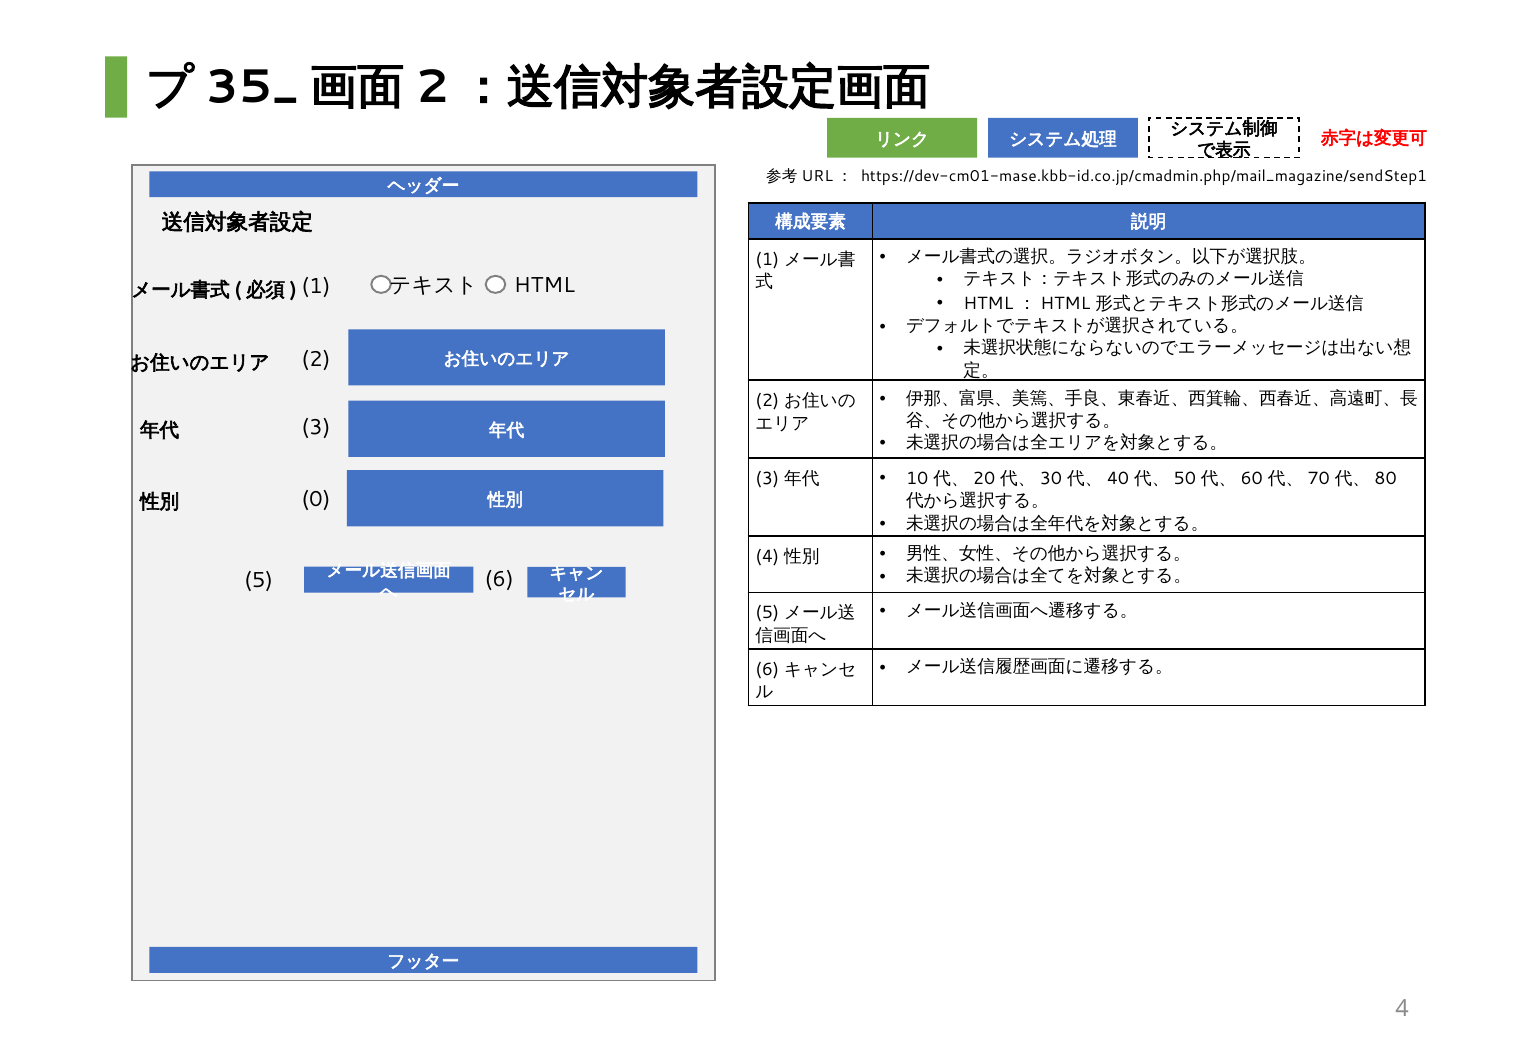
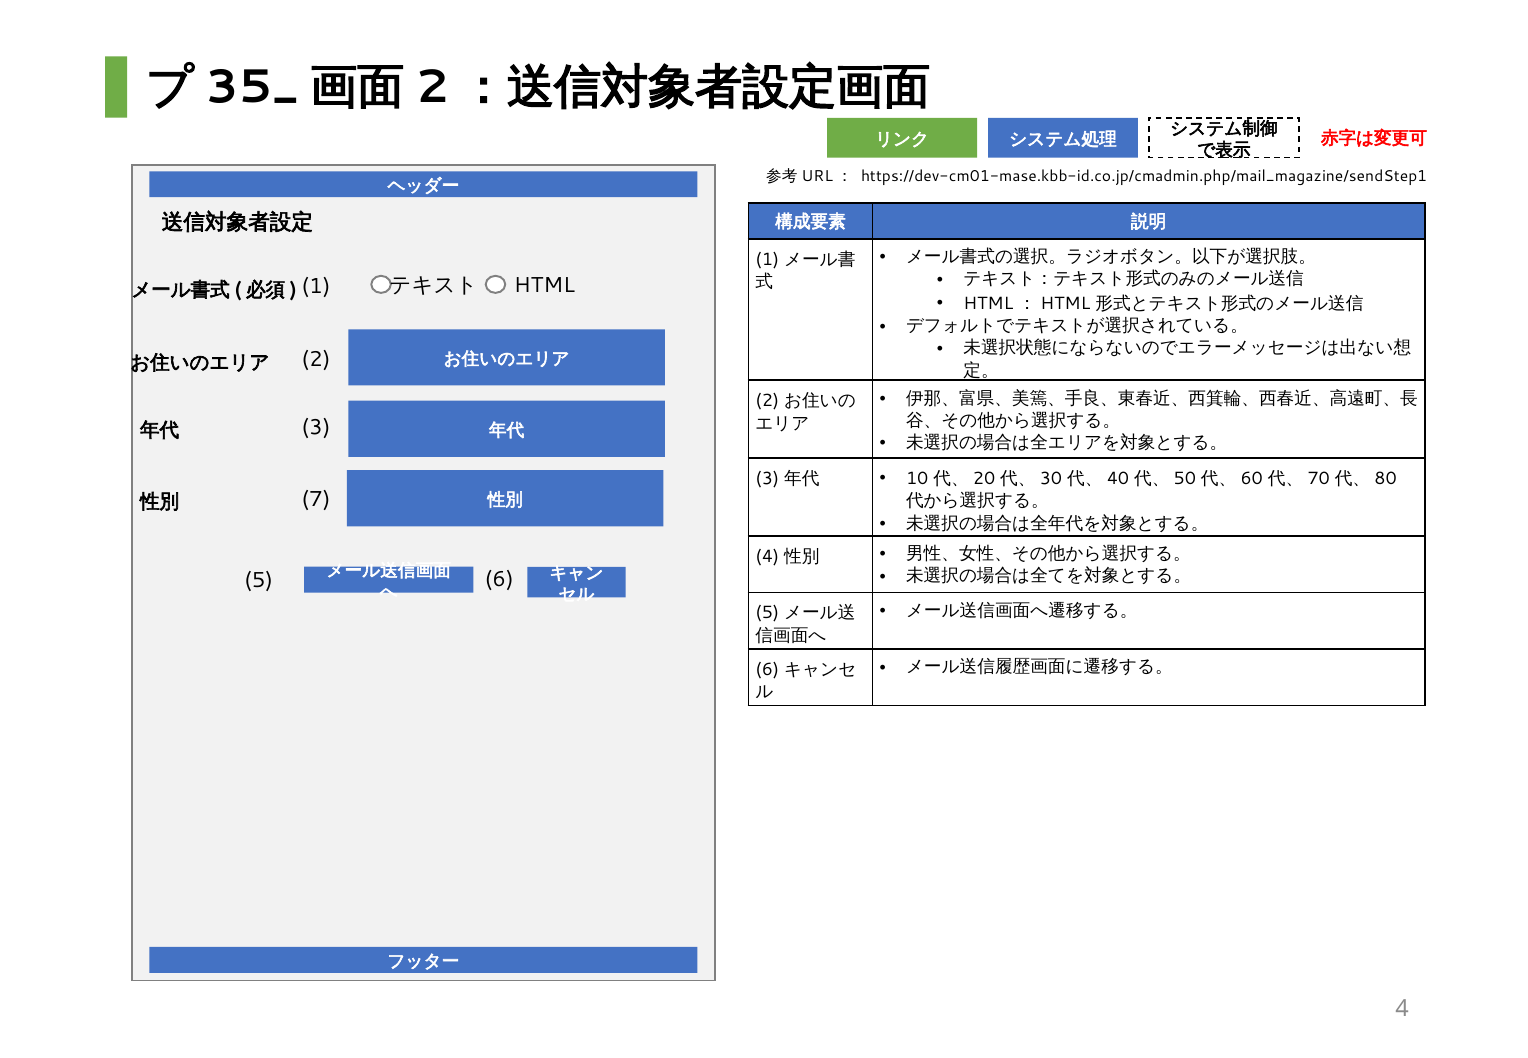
0: 0 -> 7
